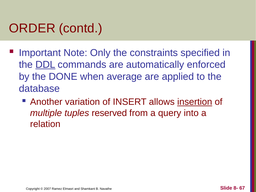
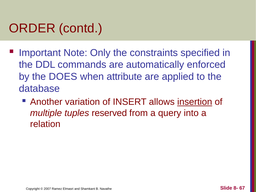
DDL underline: present -> none
DONE: DONE -> DOES
average: average -> attribute
